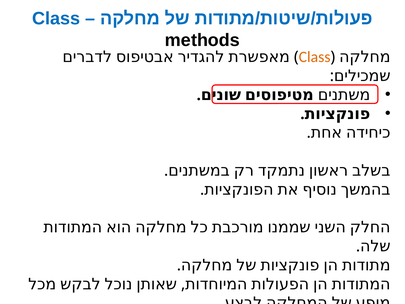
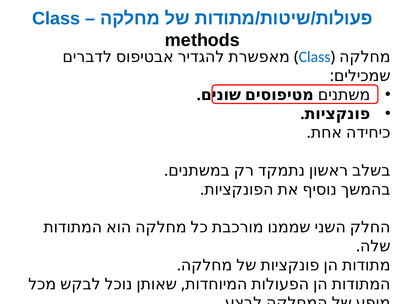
Class at (315, 57) colour: orange -> blue
